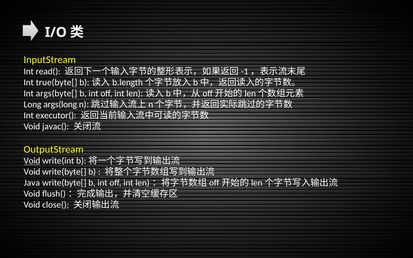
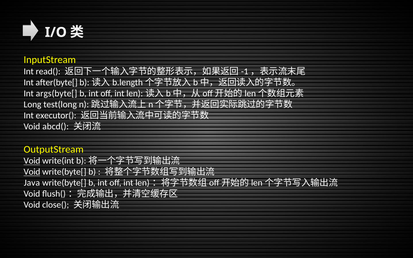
true(byte[: true(byte[ -> after(byte[
args(long: args(long -> test(long
javac(: javac( -> abcd(
Void at (32, 172) underline: none -> present
